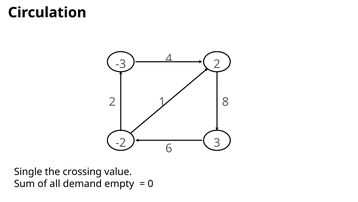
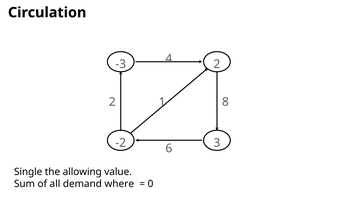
crossing: crossing -> allowing
empty: empty -> where
